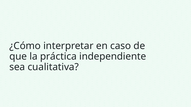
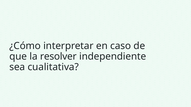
práctica: práctica -> resolver
